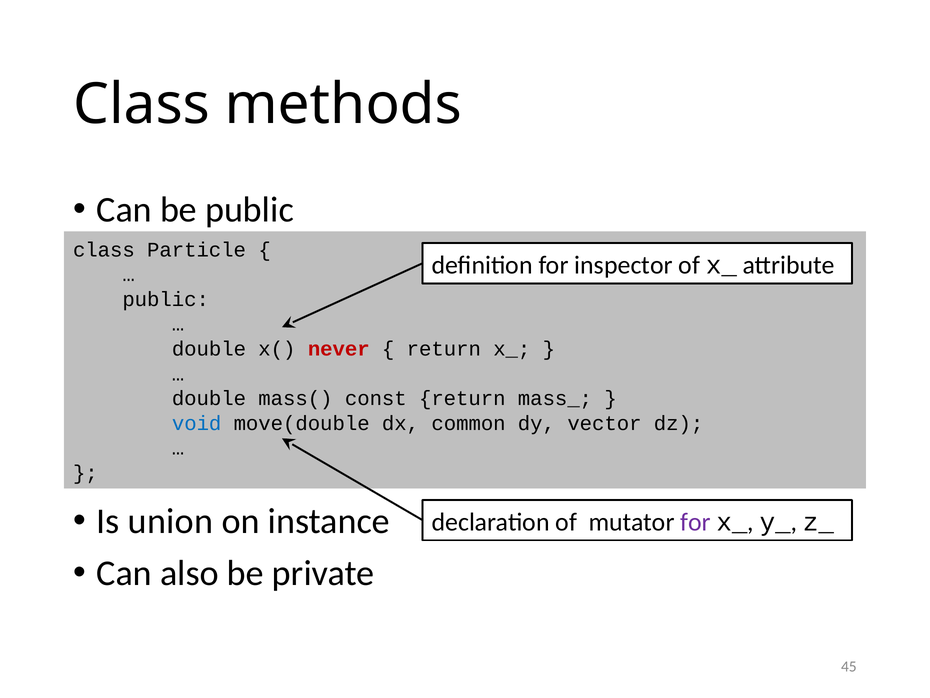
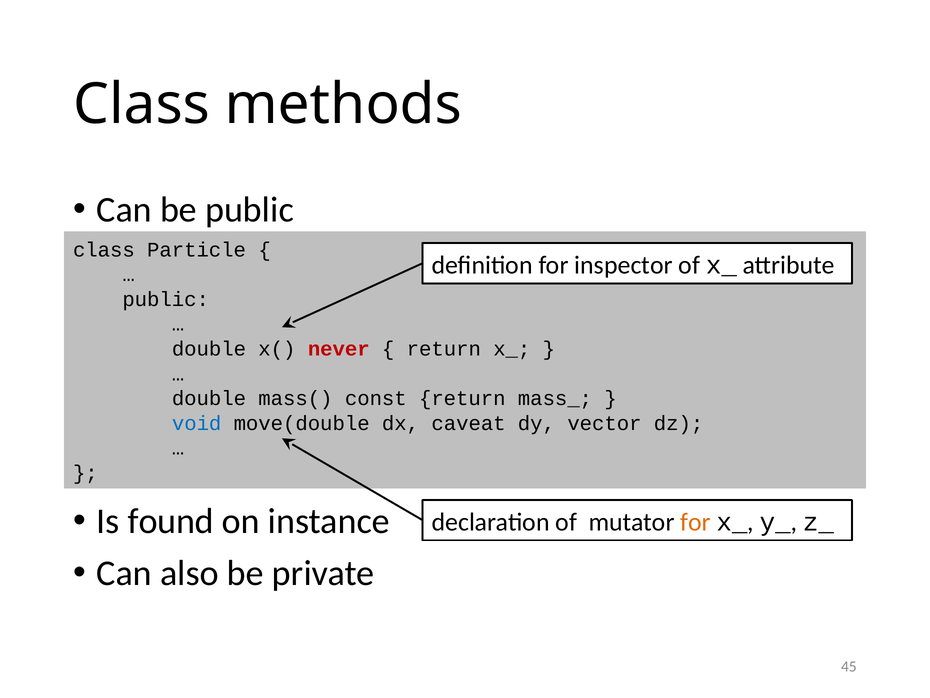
common: common -> caveat
union: union -> found
for at (695, 522) colour: purple -> orange
